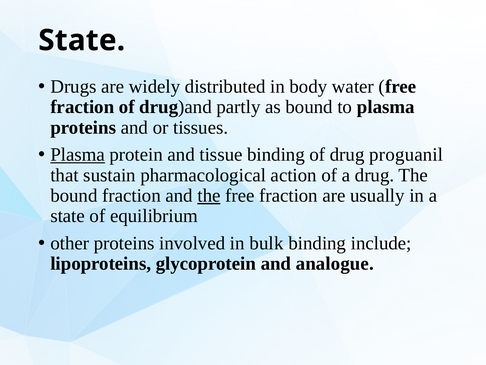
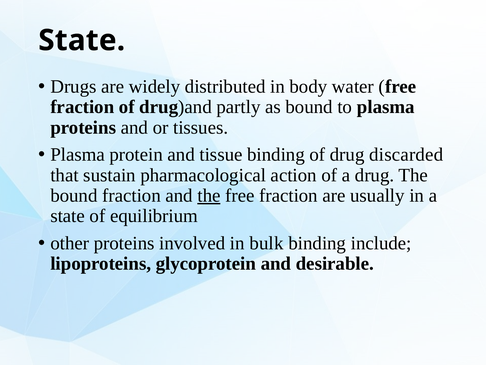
Plasma at (78, 154) underline: present -> none
proguanil: proguanil -> discarded
analogue: analogue -> desirable
